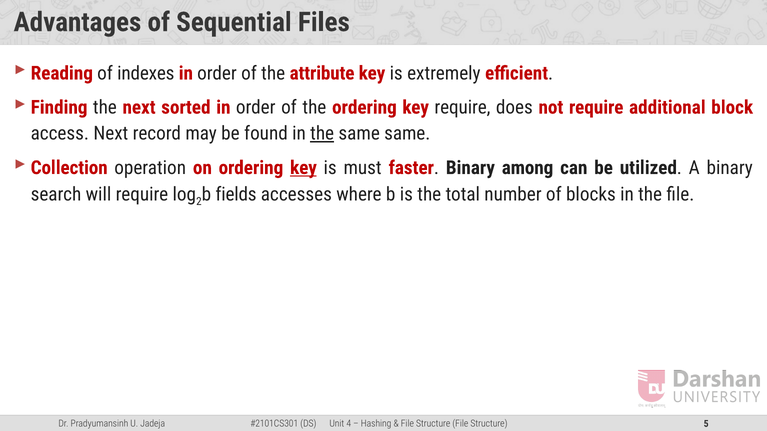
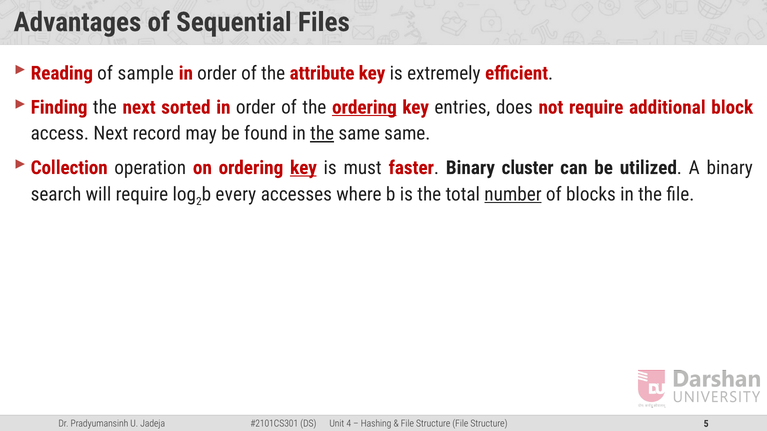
indexes: indexes -> sample
ordering at (364, 107) underline: none -> present
key require: require -> entries
among: among -> cluster
fields: fields -> every
number underline: none -> present
